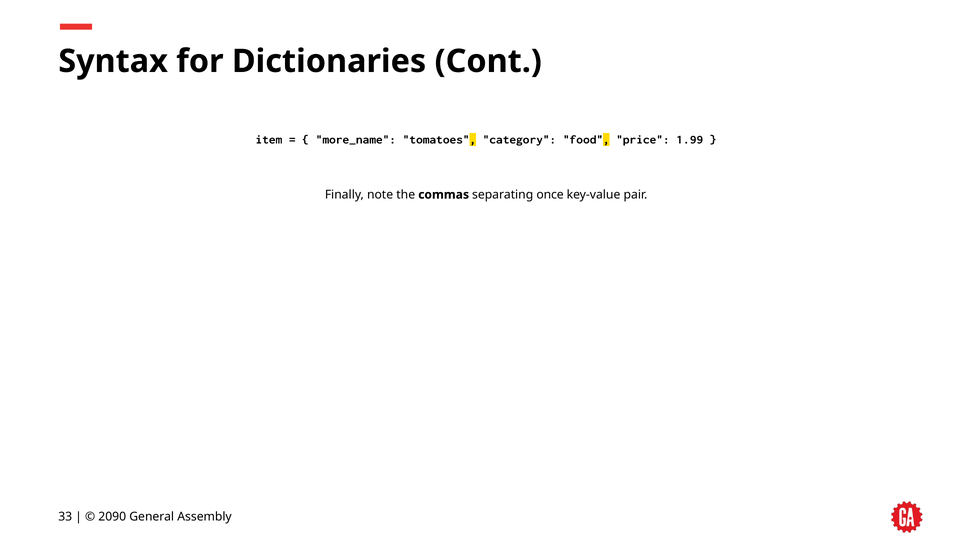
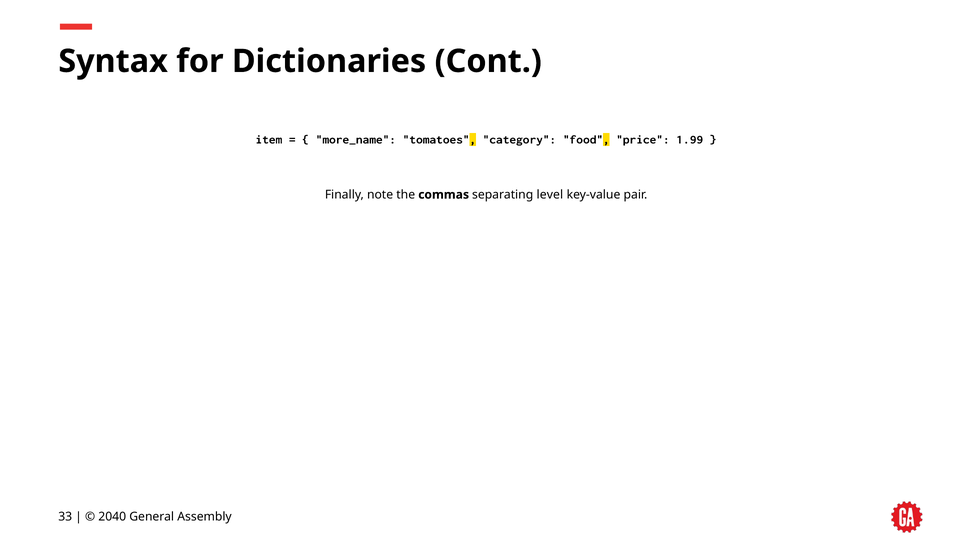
once: once -> level
2090: 2090 -> 2040
